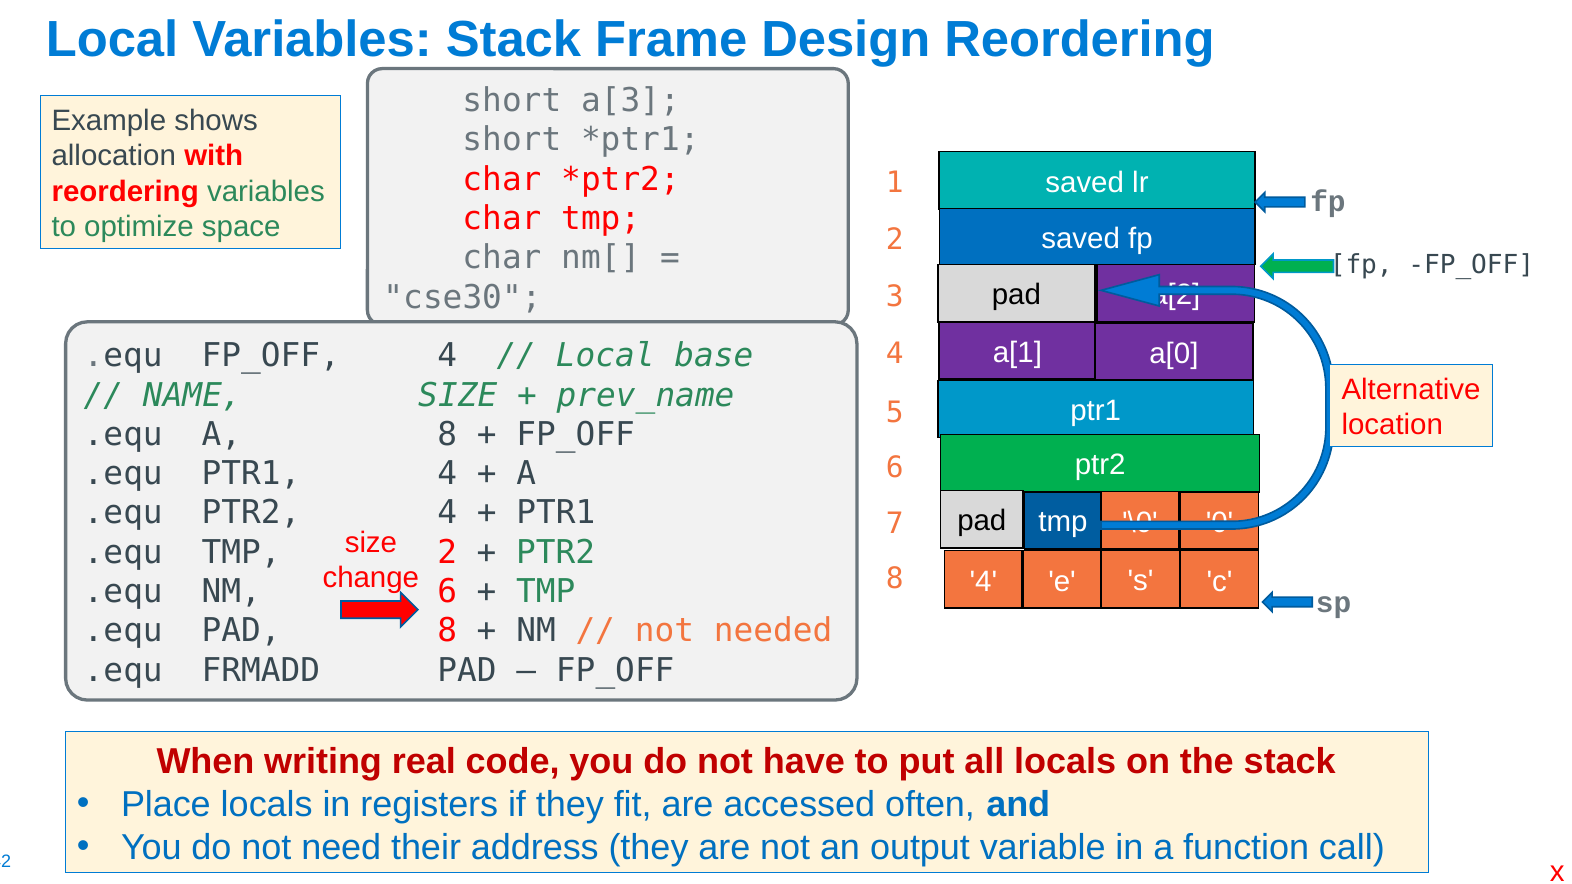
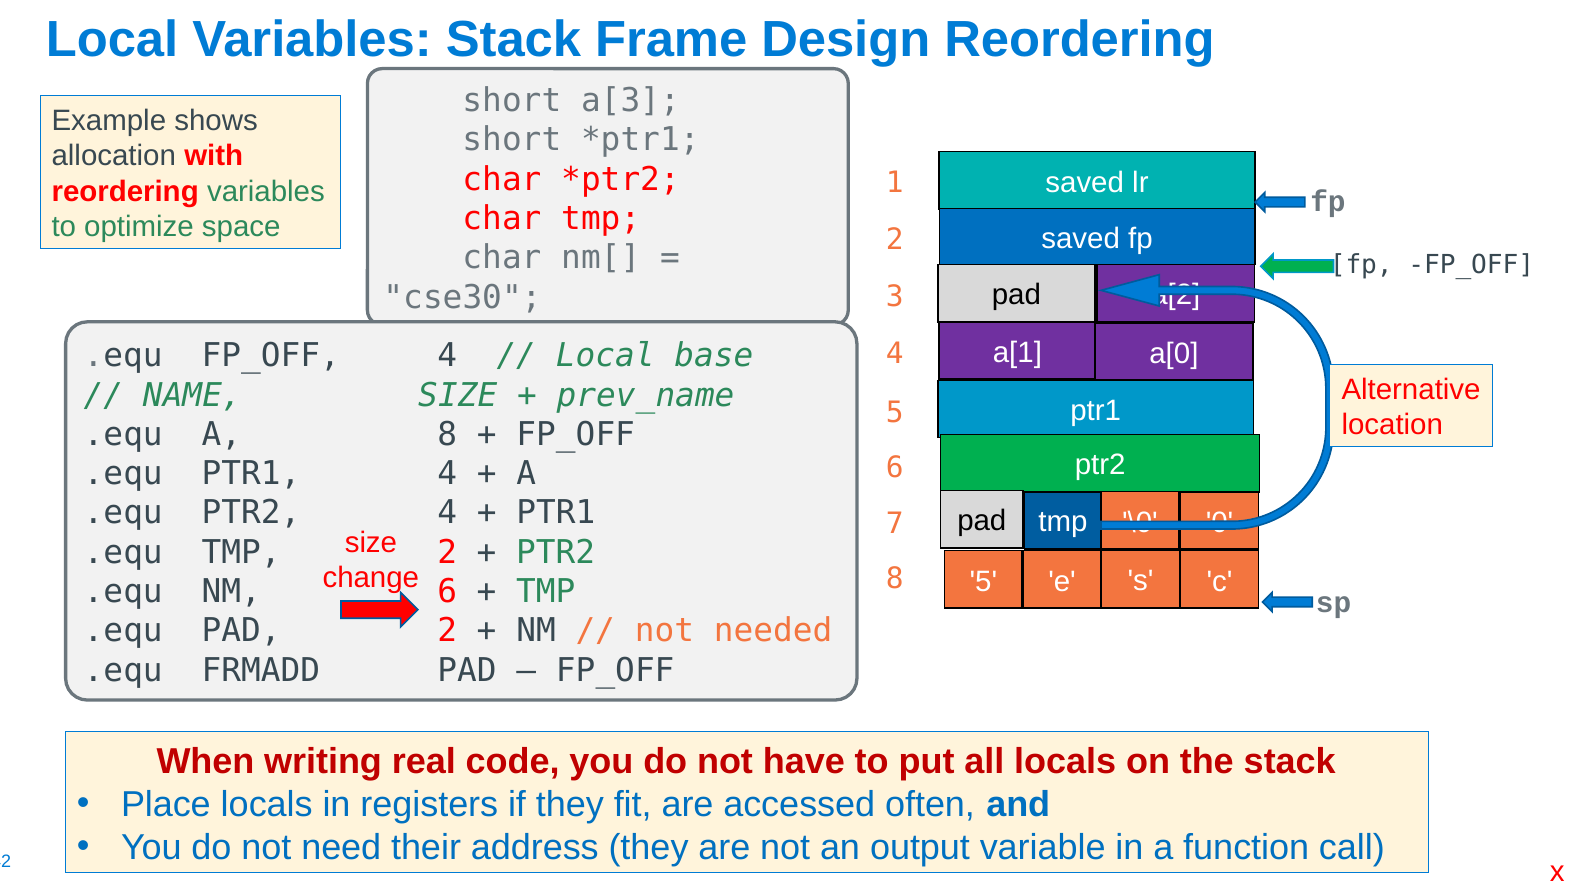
4 at (983, 581): 4 -> 5
PAD 8: 8 -> 2
